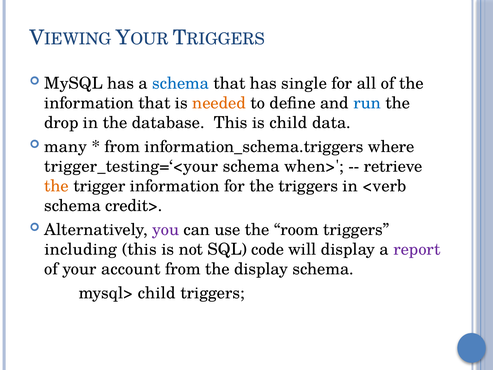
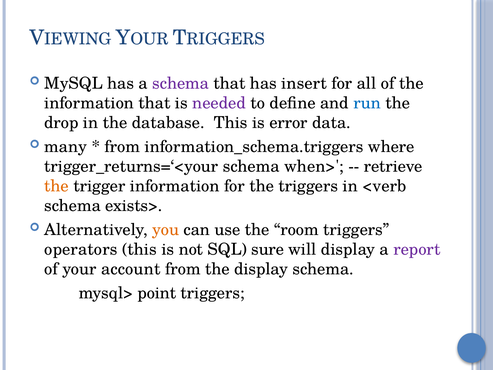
schema at (181, 83) colour: blue -> purple
single: single -> insert
needed colour: orange -> purple
is child: child -> error
trigger_testing=‘<your: trigger_testing=‘<your -> trigger_returns=‘<your
credit>: credit> -> exists>
you colour: purple -> orange
including: including -> operators
code: code -> sure
mysql> child: child -> point
